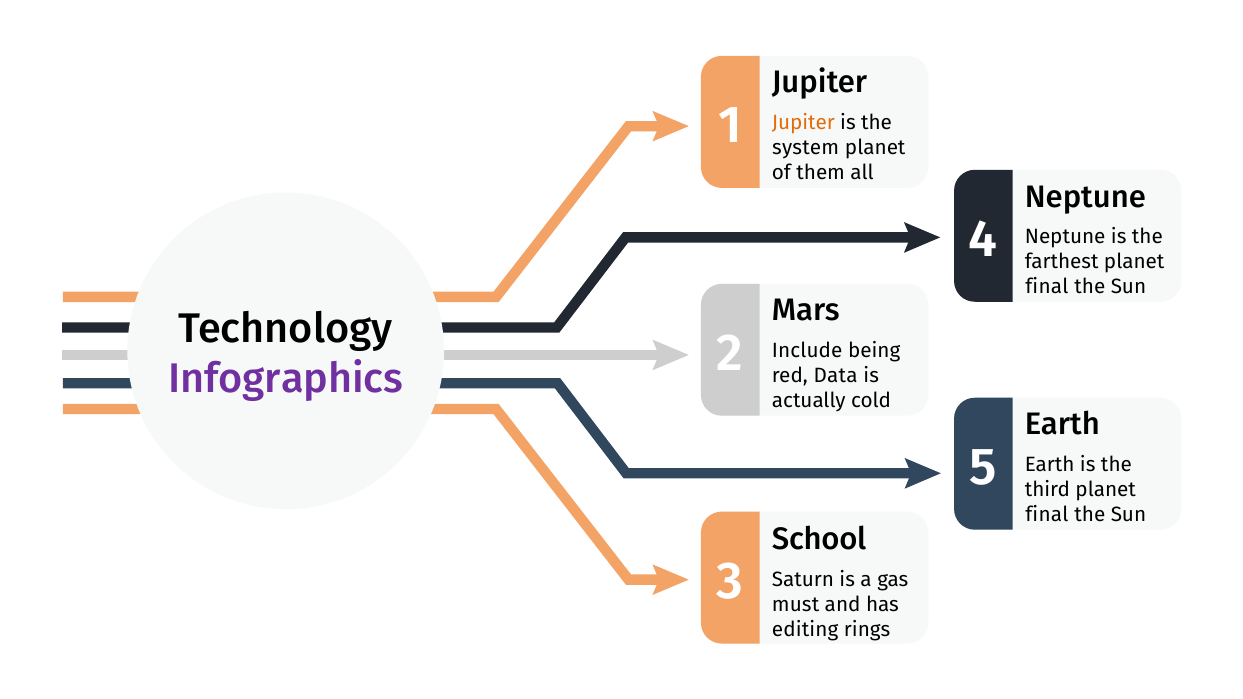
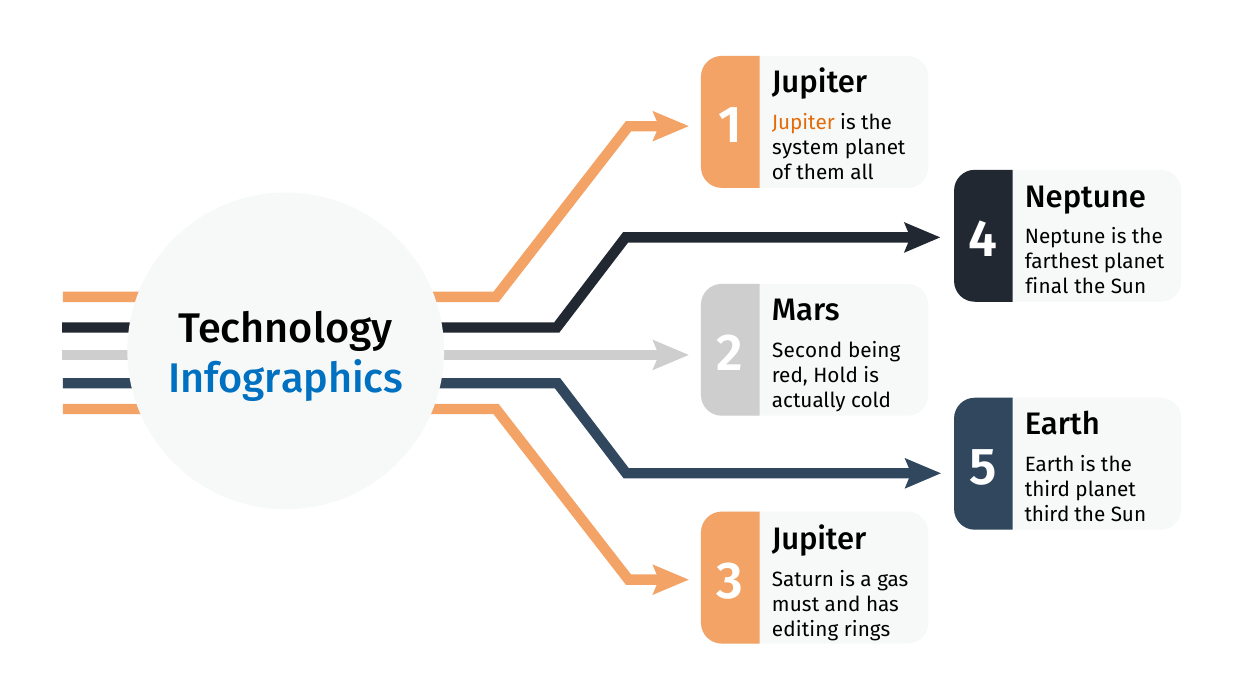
Include: Include -> Second
Infographics colour: purple -> blue
Data: Data -> Hold
final at (1047, 515): final -> third
School at (819, 539): School -> Jupiter
